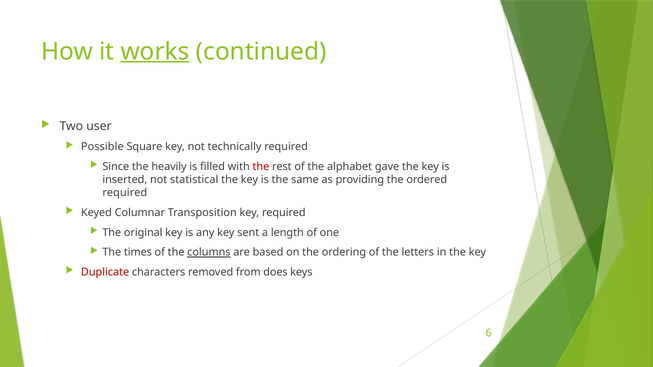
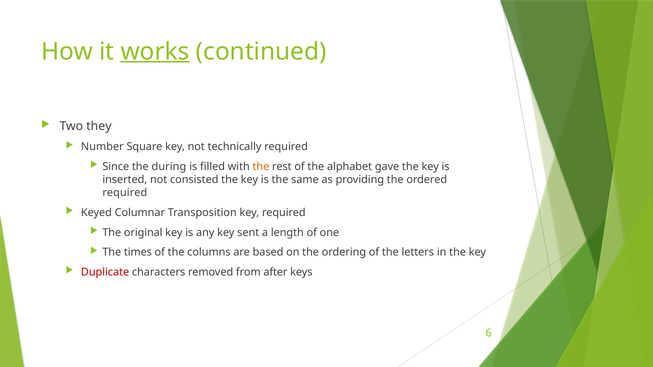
user: user -> they
Possible: Possible -> Number
heavily: heavily -> during
the at (261, 167) colour: red -> orange
statistical: statistical -> consisted
columns underline: present -> none
does: does -> after
